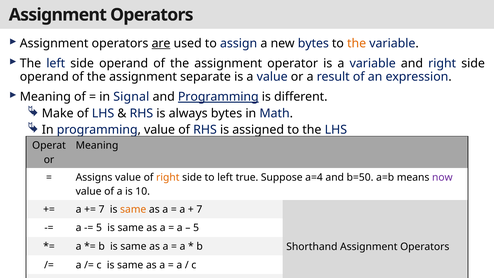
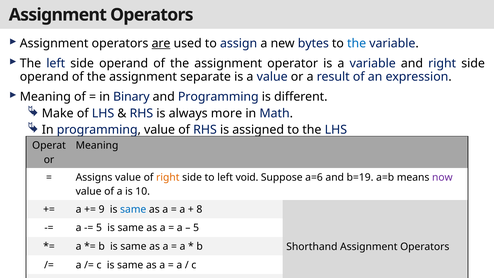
the at (357, 43) colour: orange -> blue
Signal: Signal -> Binary
Programming at (218, 97) underline: present -> none
always bytes: bytes -> more
true: true -> void
a=4: a=4 -> a=6
b=50: b=50 -> b=19
7 at (102, 209): 7 -> 9
same at (133, 209) colour: orange -> blue
7 at (199, 209): 7 -> 8
